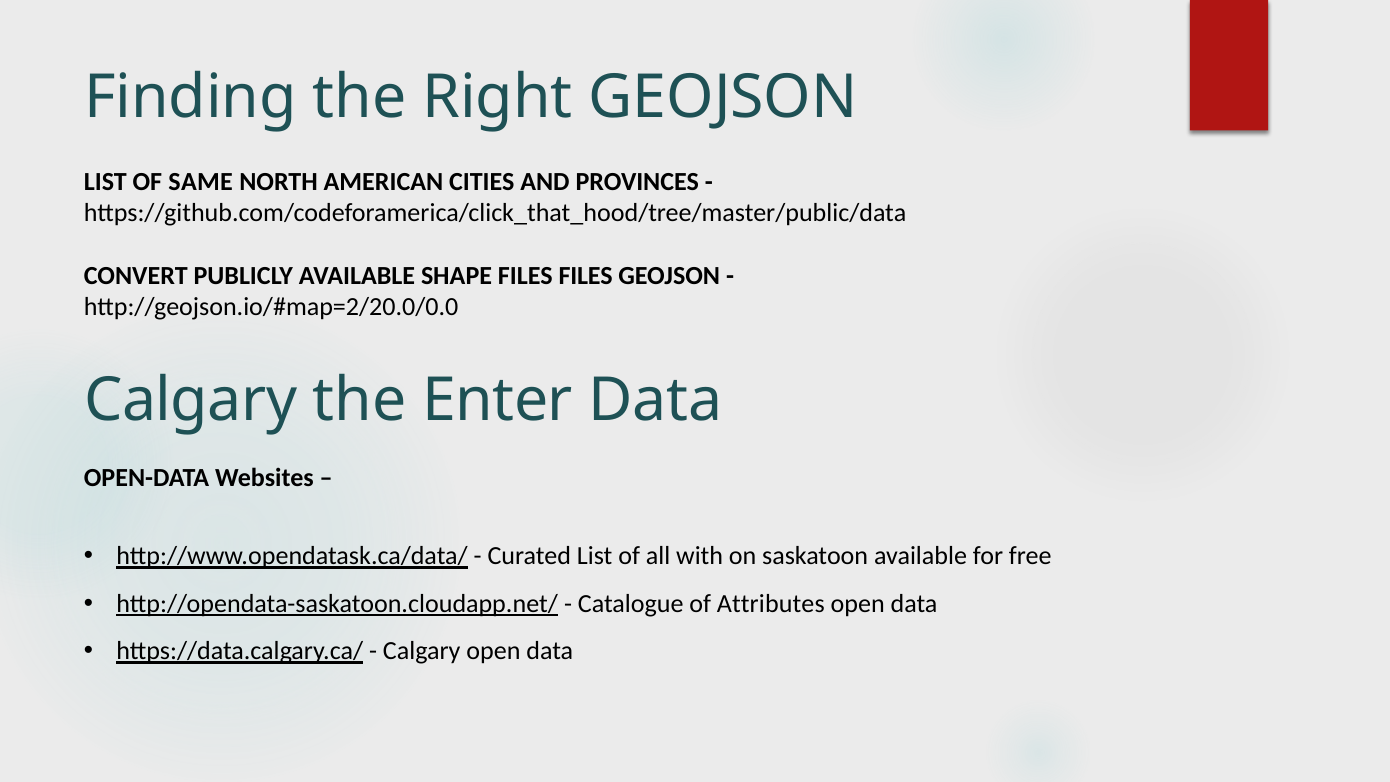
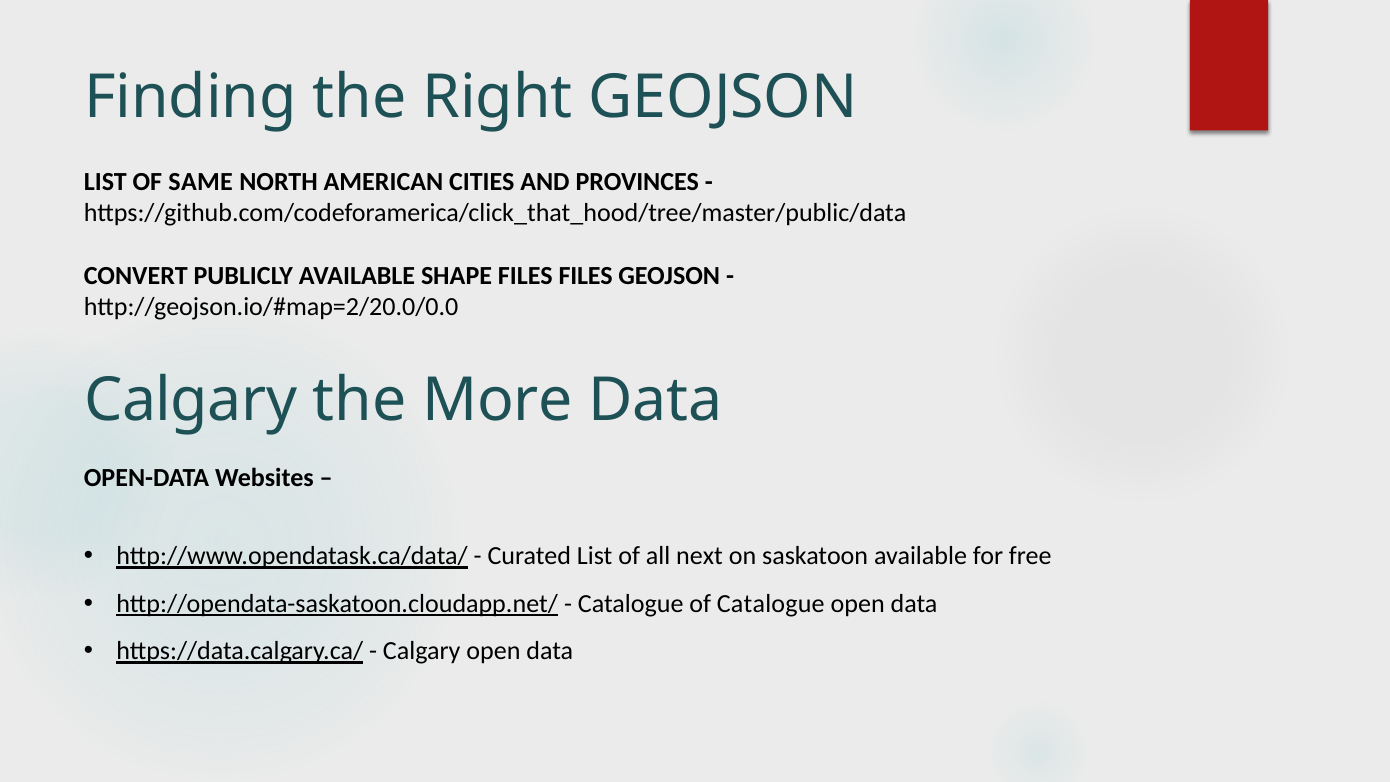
Enter: Enter -> More
with: with -> next
of Attributes: Attributes -> Catalogue
